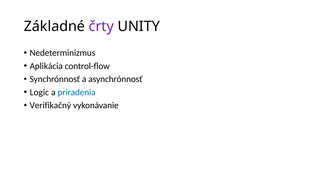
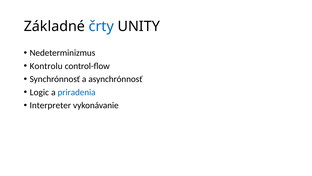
črty colour: purple -> blue
Aplikácia: Aplikácia -> Kontrolu
Verifikačný: Verifikačný -> Interpreter
